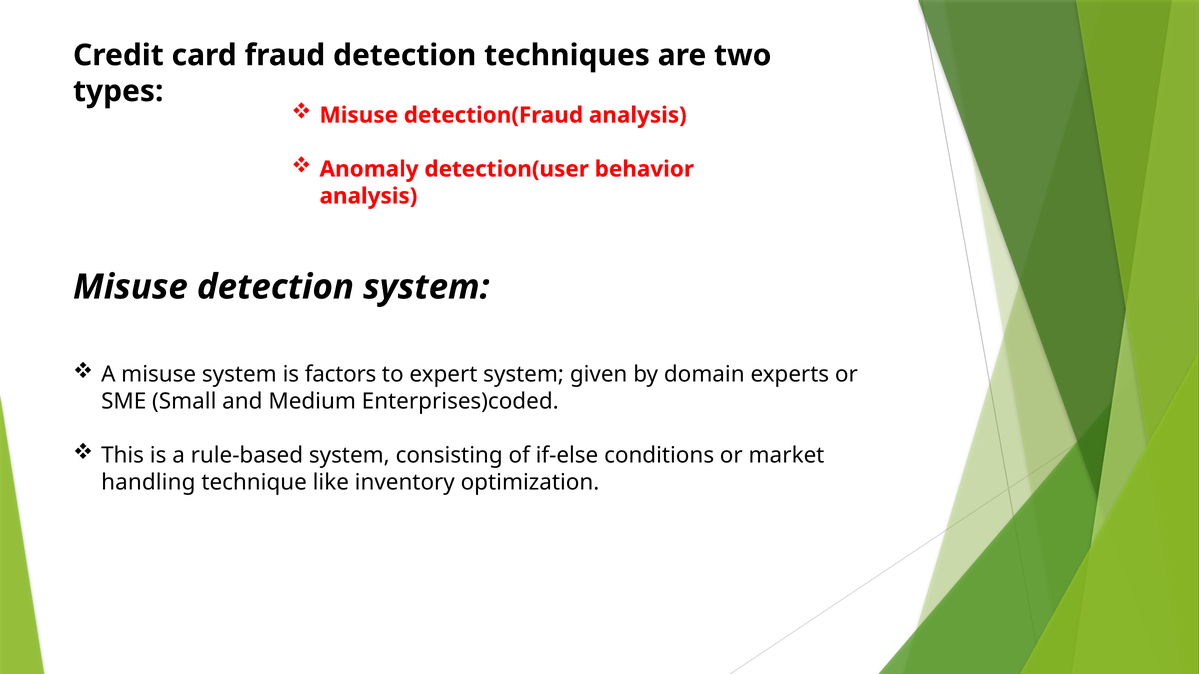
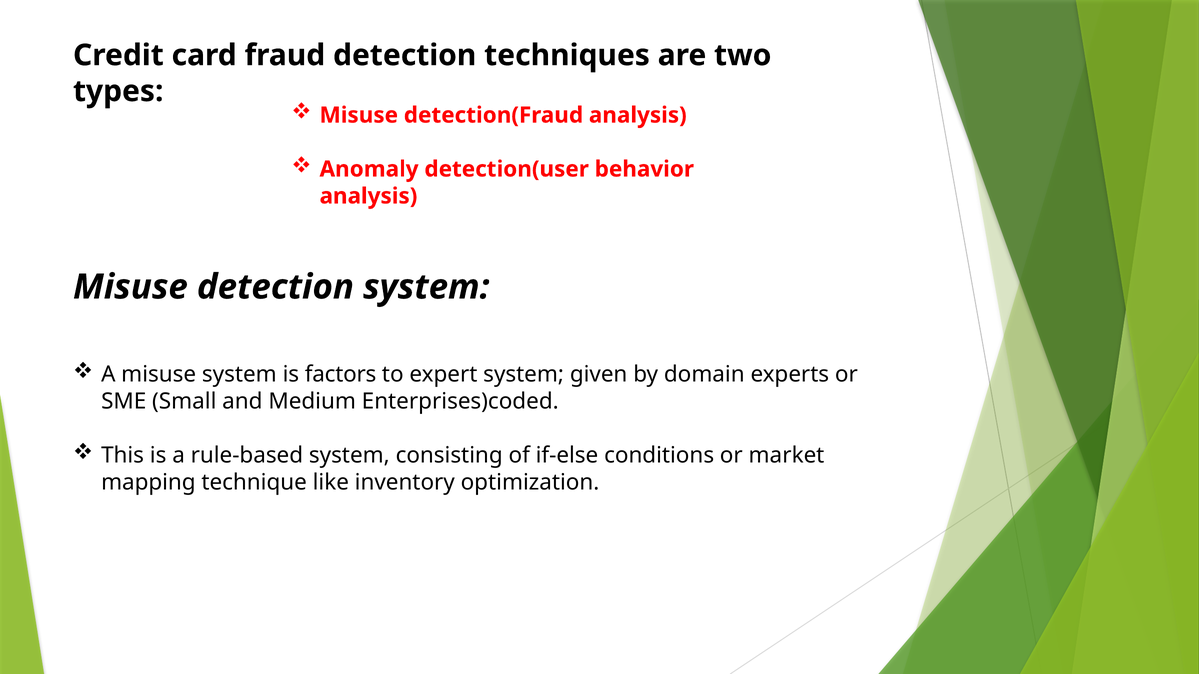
handling: handling -> mapping
